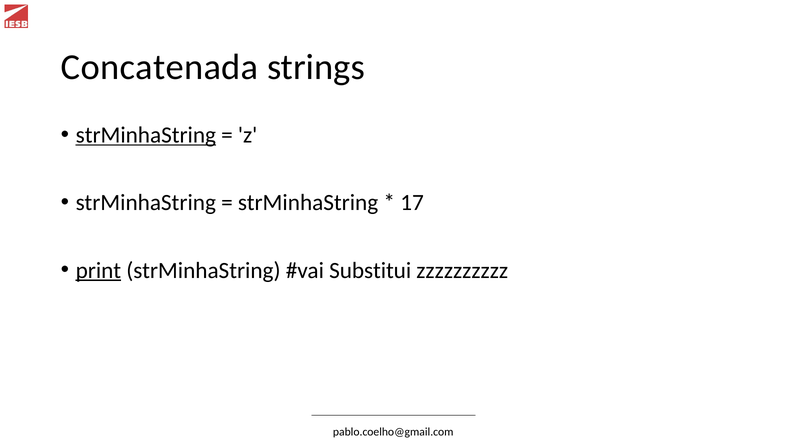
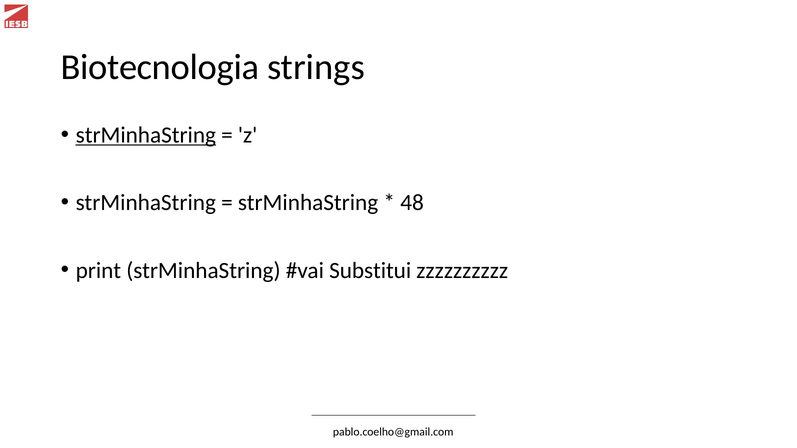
Concatenada: Concatenada -> Biotecnologia
17: 17 -> 48
print underline: present -> none
